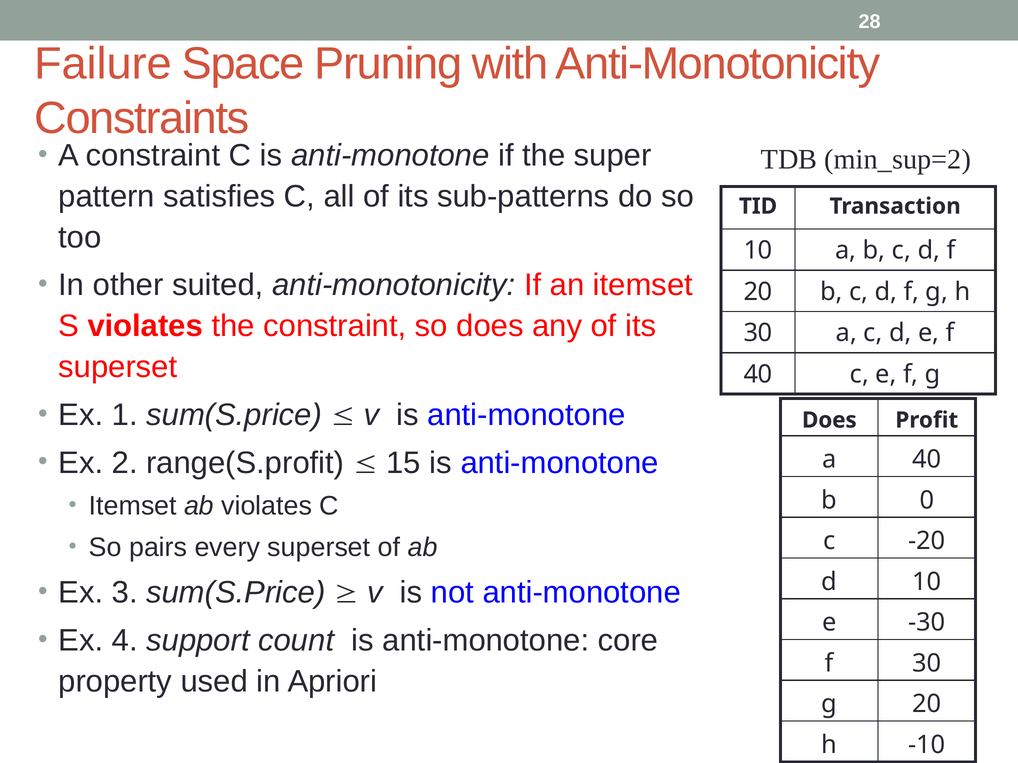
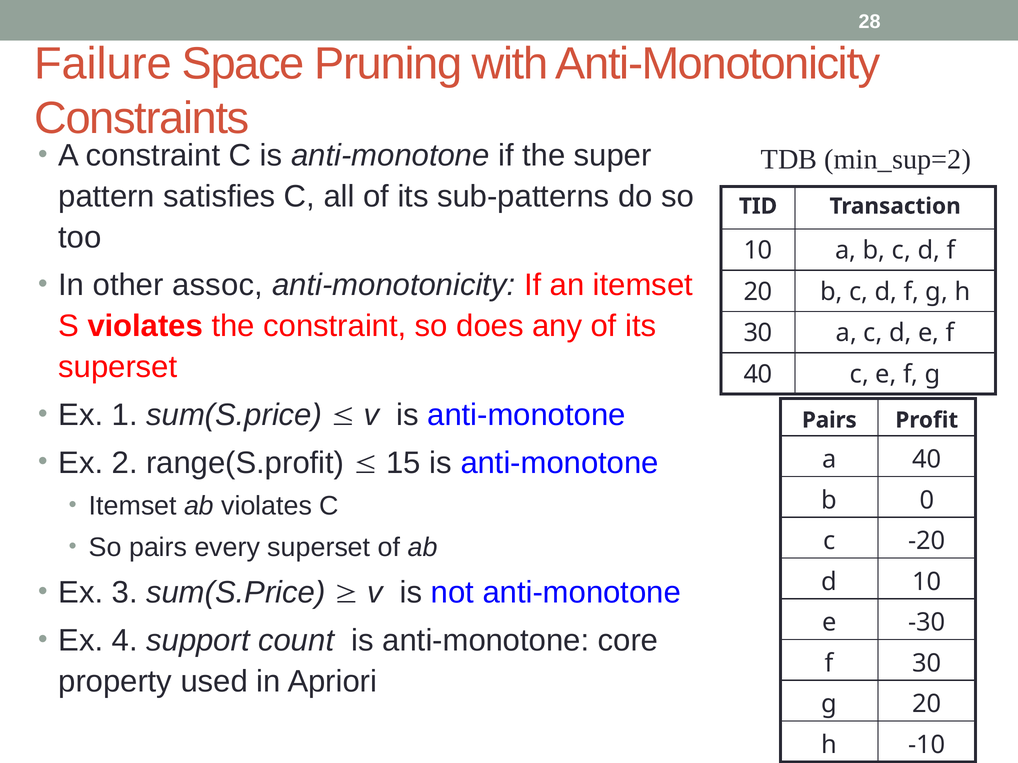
suited: suited -> assoc
Does at (829, 420): Does -> Pairs
